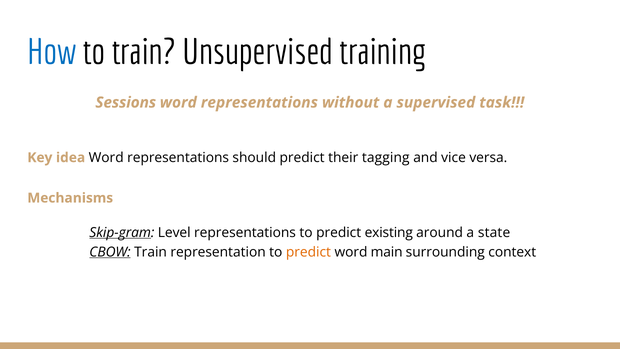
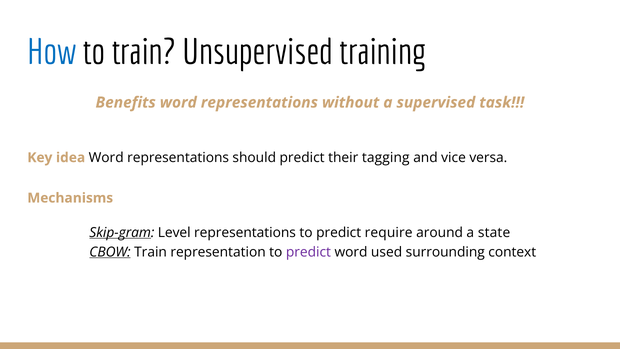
Sessions: Sessions -> Benefits
existing: existing -> require
predict at (308, 252) colour: orange -> purple
main: main -> used
